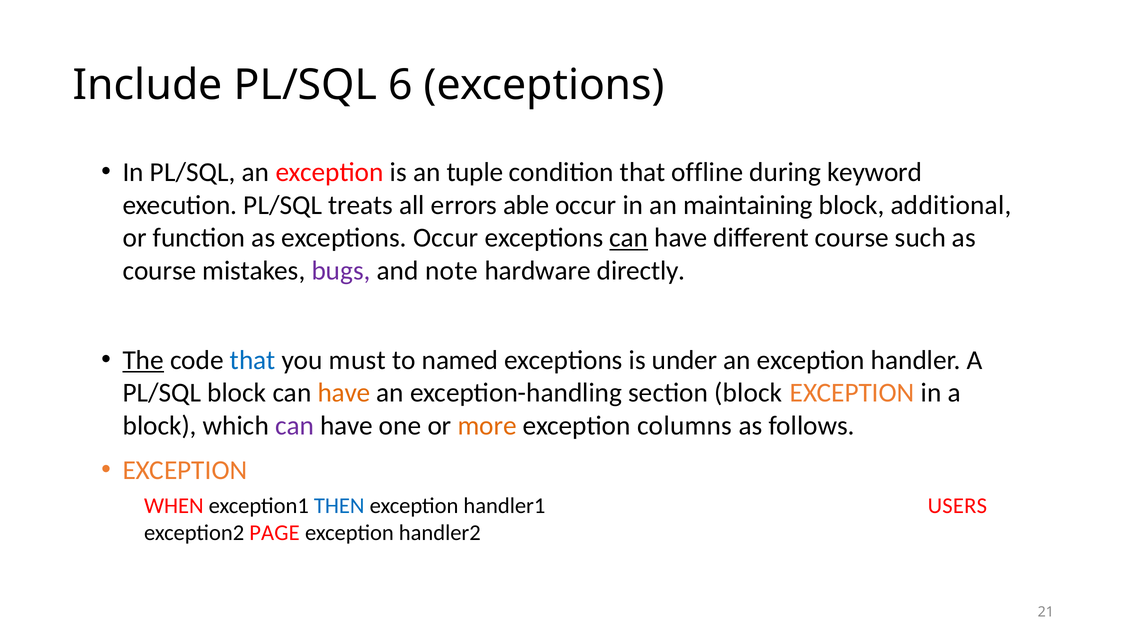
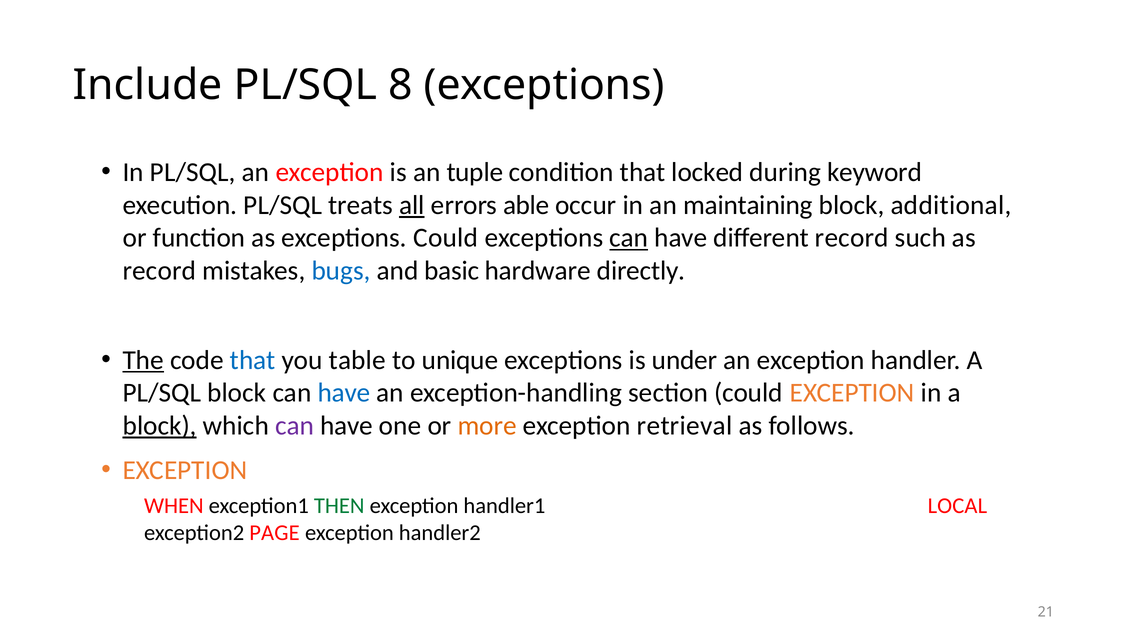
6: 6 -> 8
offline: offline -> locked
all underline: none -> present
exceptions Occur: Occur -> Could
different course: course -> record
course at (159, 271): course -> record
bugs colour: purple -> blue
note: note -> basic
must: must -> table
named: named -> unique
have at (344, 393) colour: orange -> blue
section block: block -> could
block at (160, 426) underline: none -> present
columns: columns -> retrieval
THEN colour: blue -> green
USERS: USERS -> LOCAL
